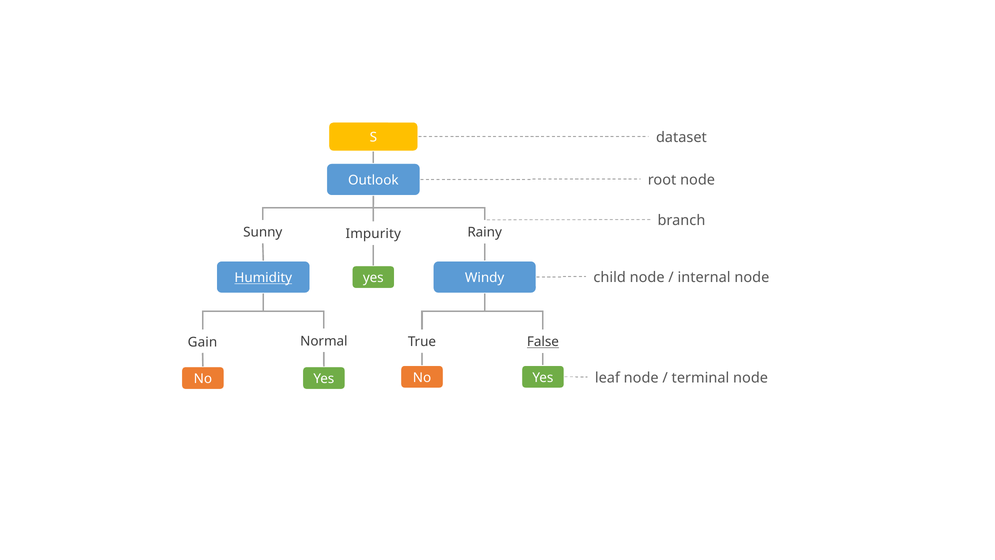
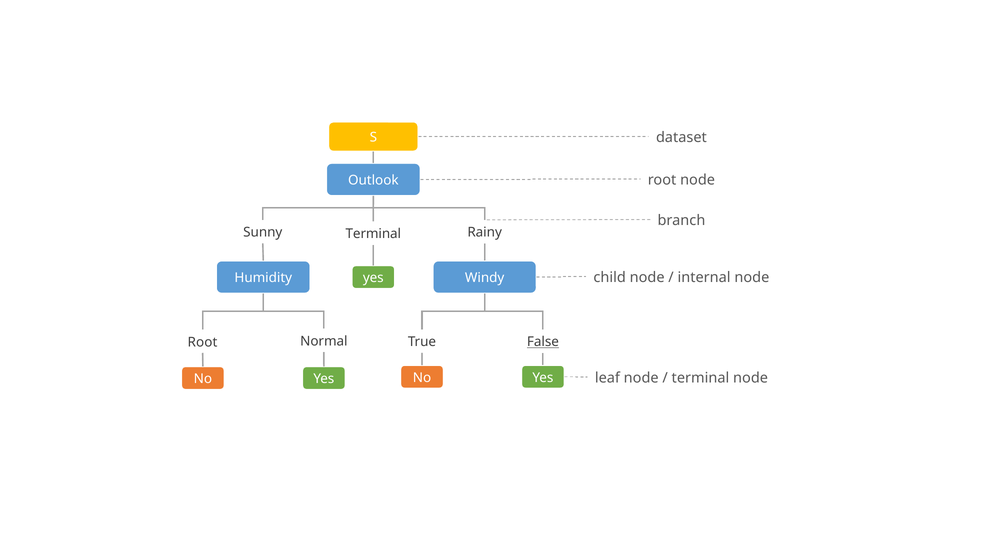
Sunny Impurity: Impurity -> Terminal
Humidity underline: present -> none
Gain at (202, 342): Gain -> Root
